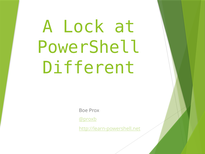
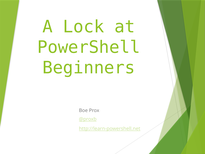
Different: Different -> Beginners
